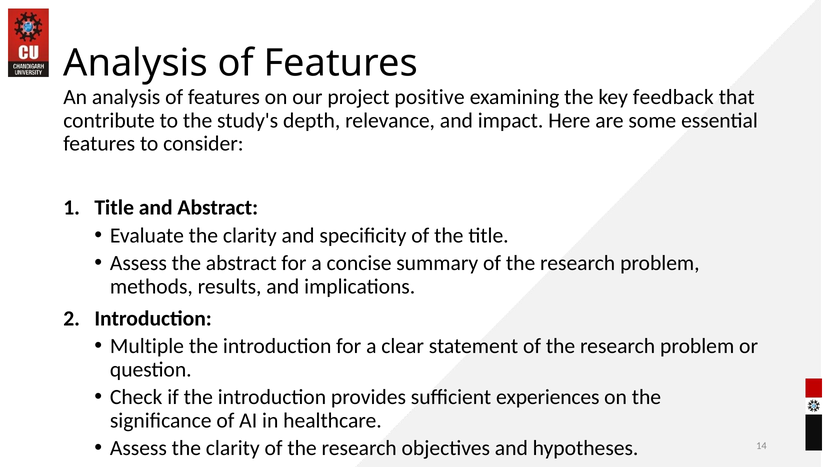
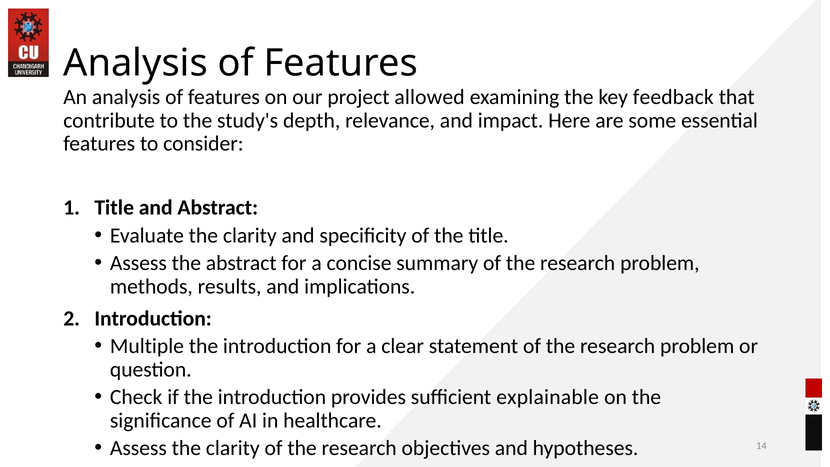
positive: positive -> allowed
experiences: experiences -> explainable
